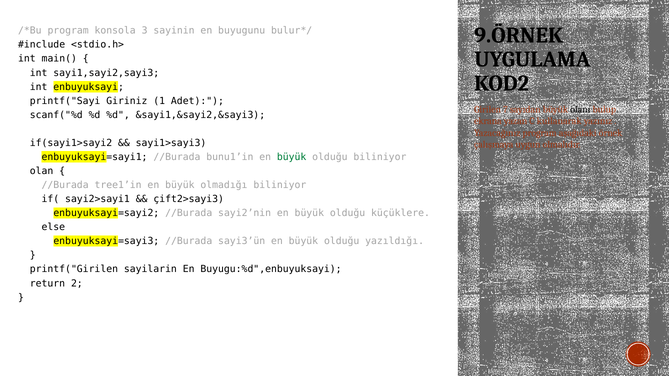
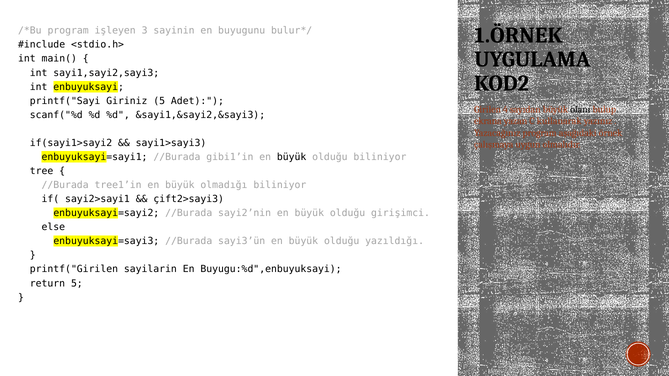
9.ÖRNEK: 9.ÖRNEK -> 1.ÖRNEK
konsola: konsola -> işleyen
Giriniz 1: 1 -> 5
7: 7 -> 4
bunu1’in: bunu1’in -> gibi1’in
büyük at (292, 157) colour: green -> black
olan: olan -> tree
küçüklere: küçüklere -> girişimci
return 2: 2 -> 5
